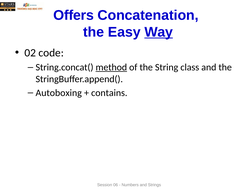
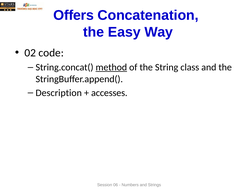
Way underline: present -> none
Autoboxing: Autoboxing -> Description
contains: contains -> accesses
